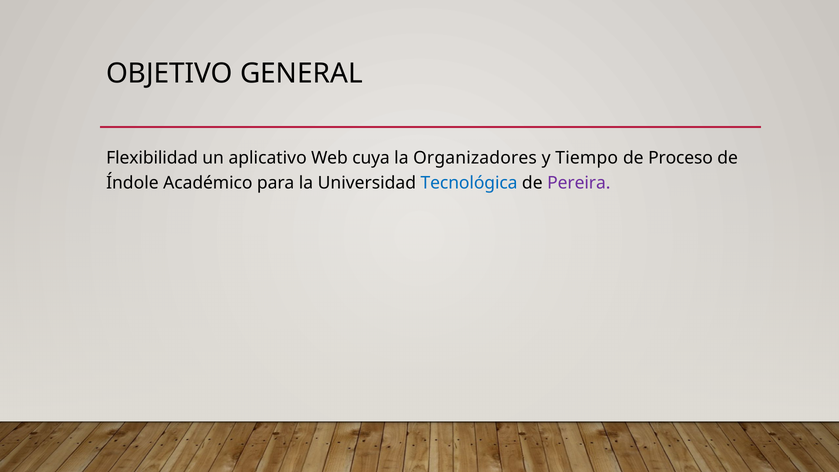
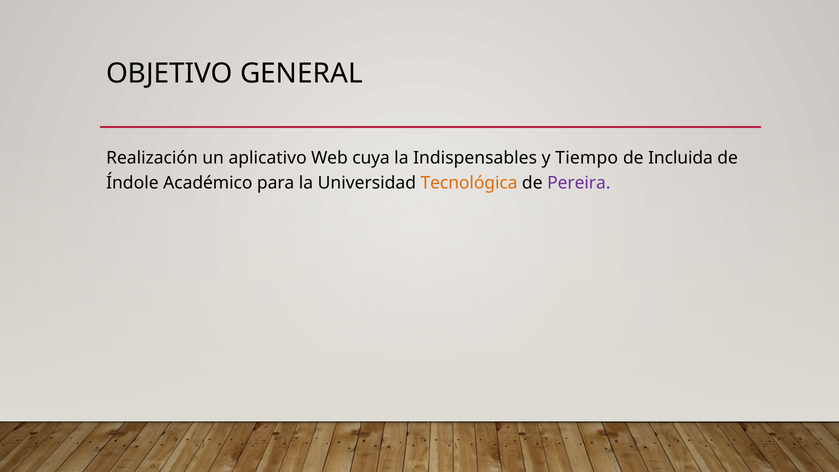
Flexibilidad: Flexibilidad -> Realización
Organizadores: Organizadores -> Indispensables
Proceso: Proceso -> Incluida
Tecnológica colour: blue -> orange
